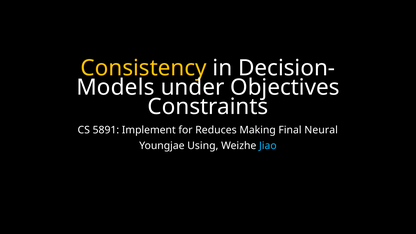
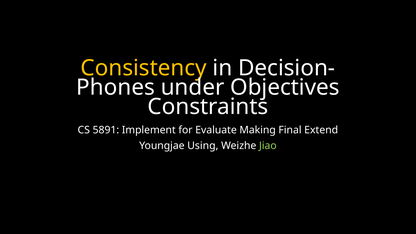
Models: Models -> Phones
Reduces: Reduces -> Evaluate
Neural: Neural -> Extend
Jiao colour: light blue -> light green
